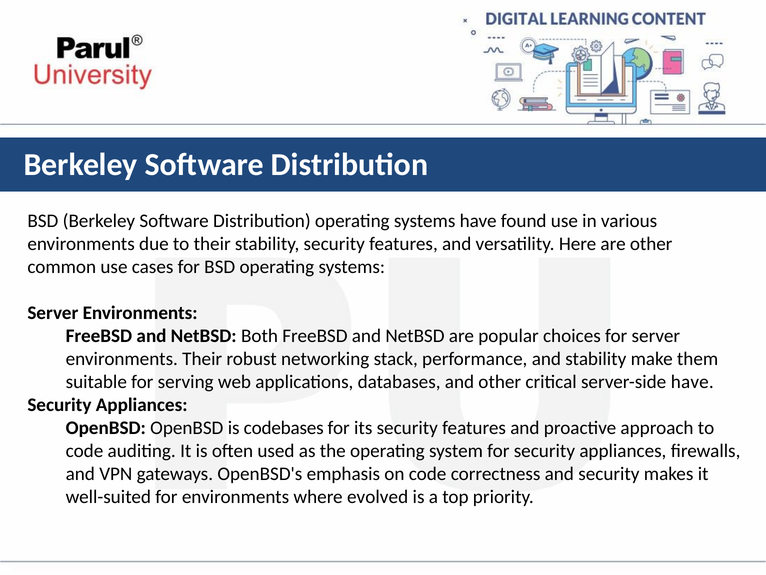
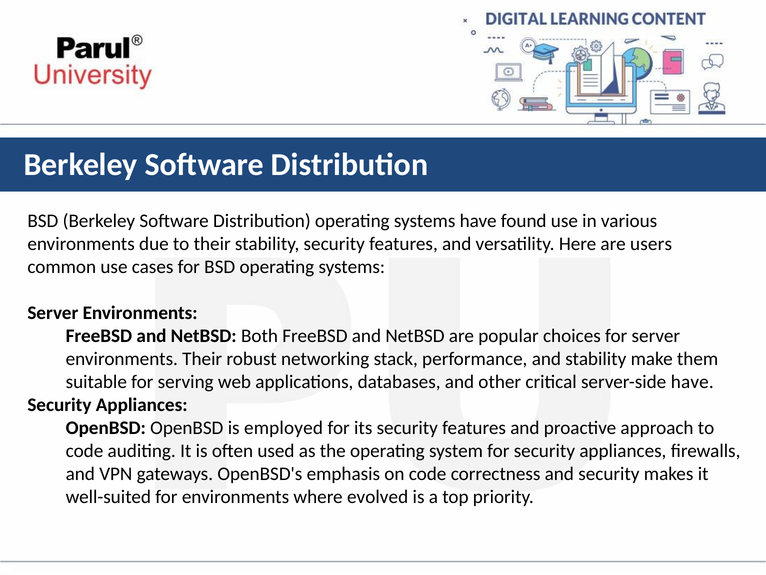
are other: other -> users
codebases: codebases -> employed
